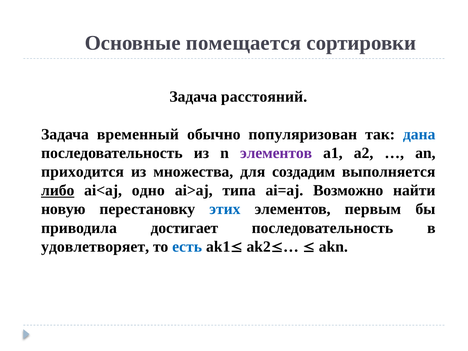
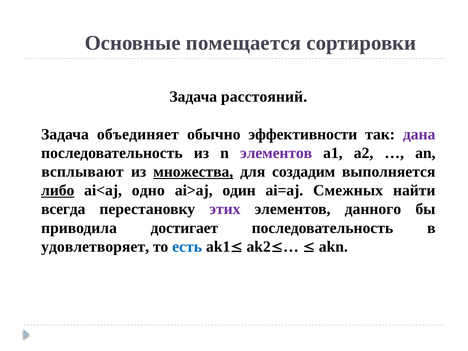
временный: временный -> объединяет
популяризован: популяризован -> эффективности
дана colour: blue -> purple
приходится: приходится -> всплывают
множества underline: none -> present
типа: типа -> один
Возможно: Возможно -> Смежных
новую: новую -> всегда
этих colour: blue -> purple
первым: первым -> данного
